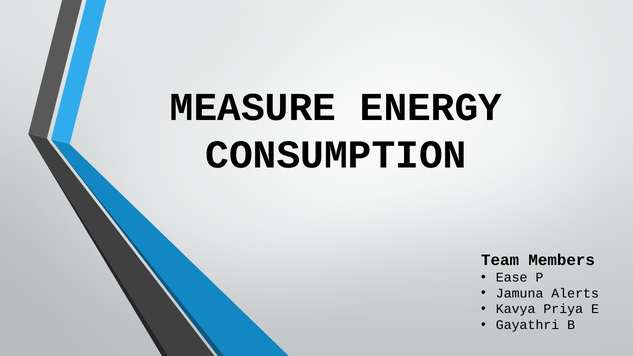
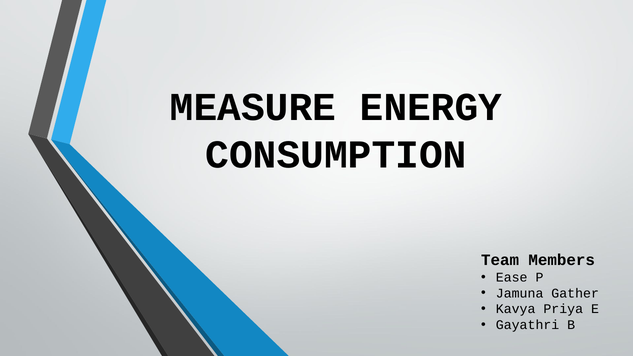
Alerts: Alerts -> Gather
